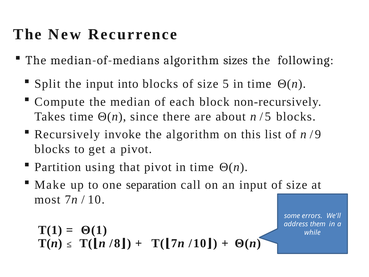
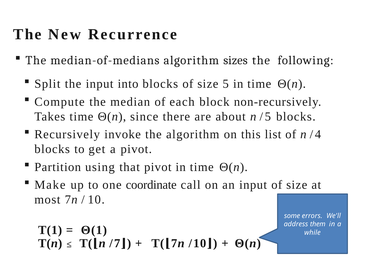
9: 9 -> 4
separation: separation -> coordinate
8 at (117, 243): 8 -> 7
